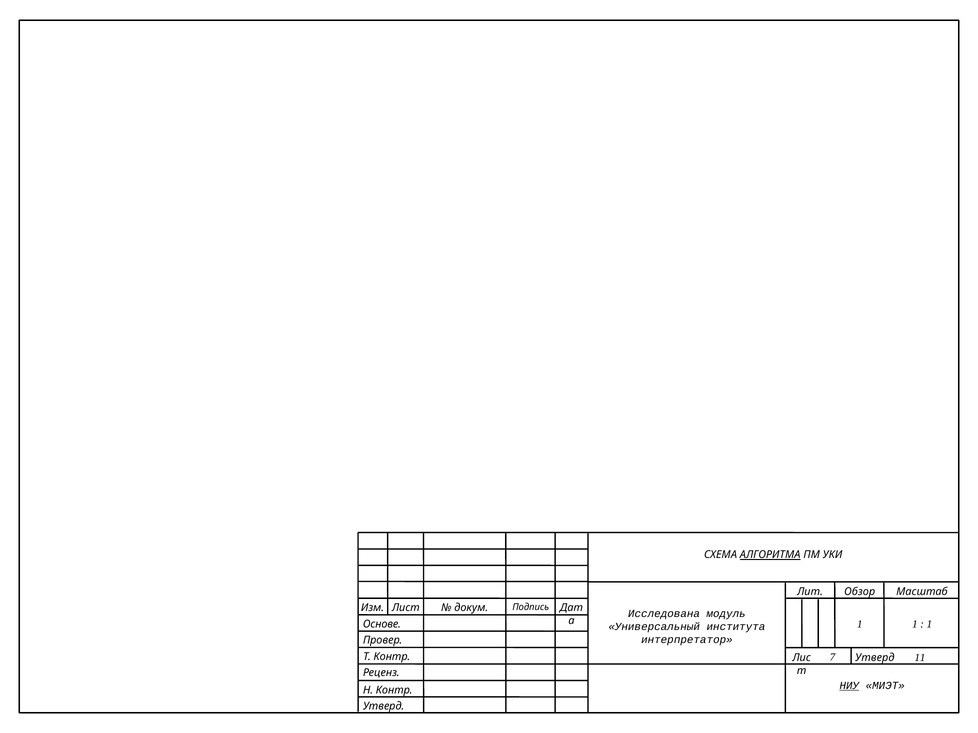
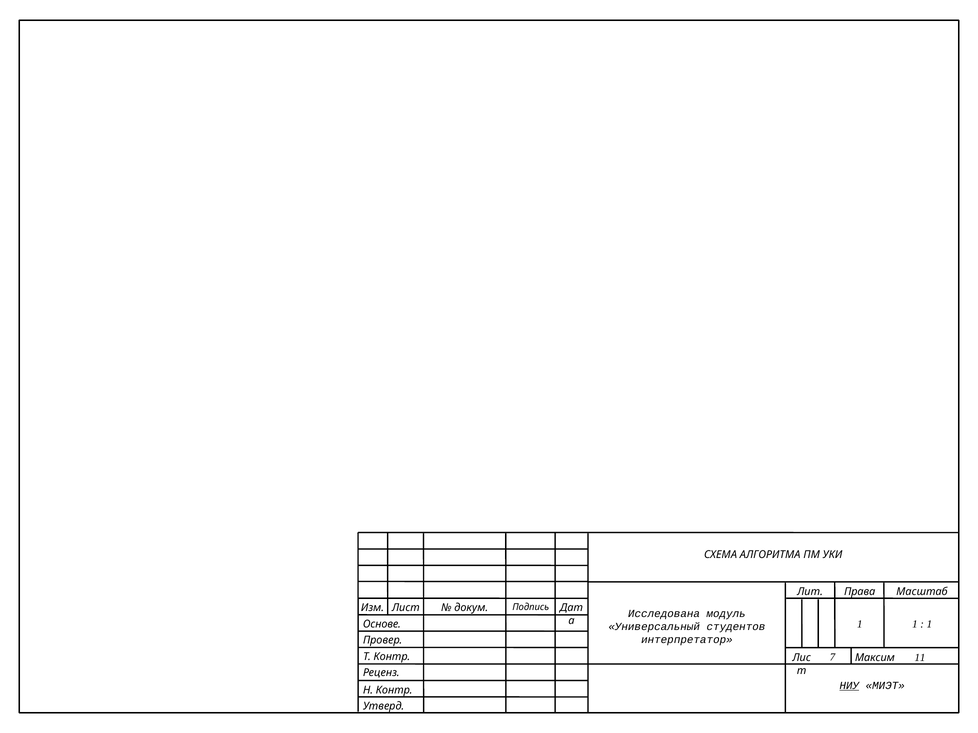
АЛГОРИТМА underline: present -> none
Обзор: Обзор -> Права
института: института -> студентов
Утверд at (875, 658): Утверд -> Максим
